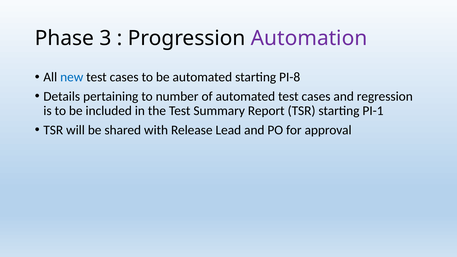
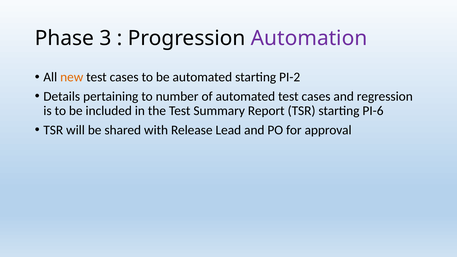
new colour: blue -> orange
PI-8: PI-8 -> PI-2
PI-1: PI-1 -> PI-6
